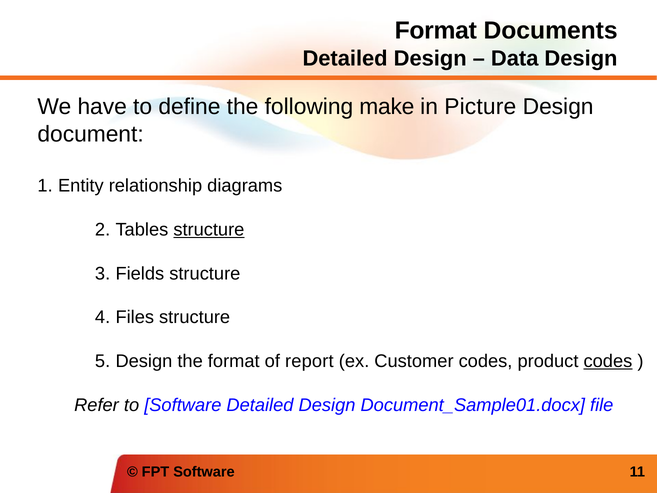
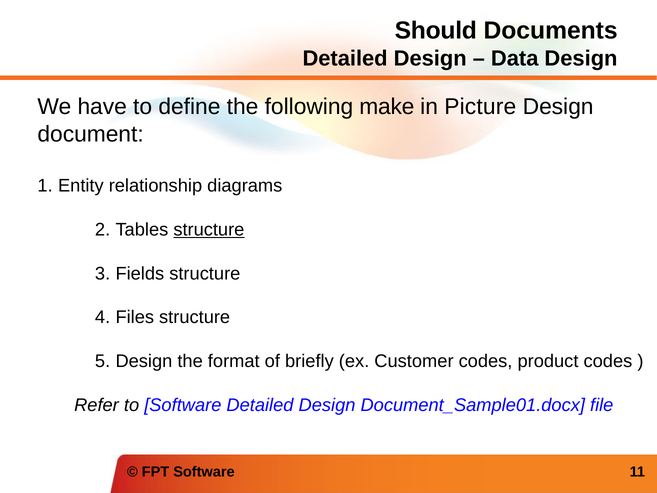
Format at (436, 31): Format -> Should
report: report -> briefly
codes at (608, 361) underline: present -> none
